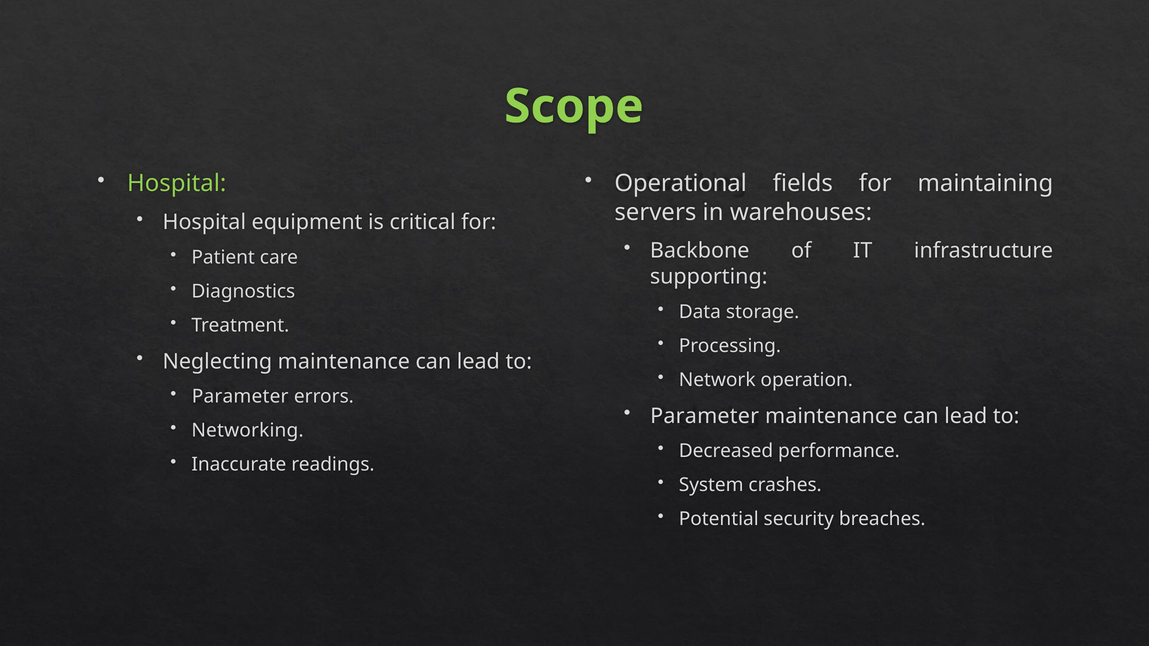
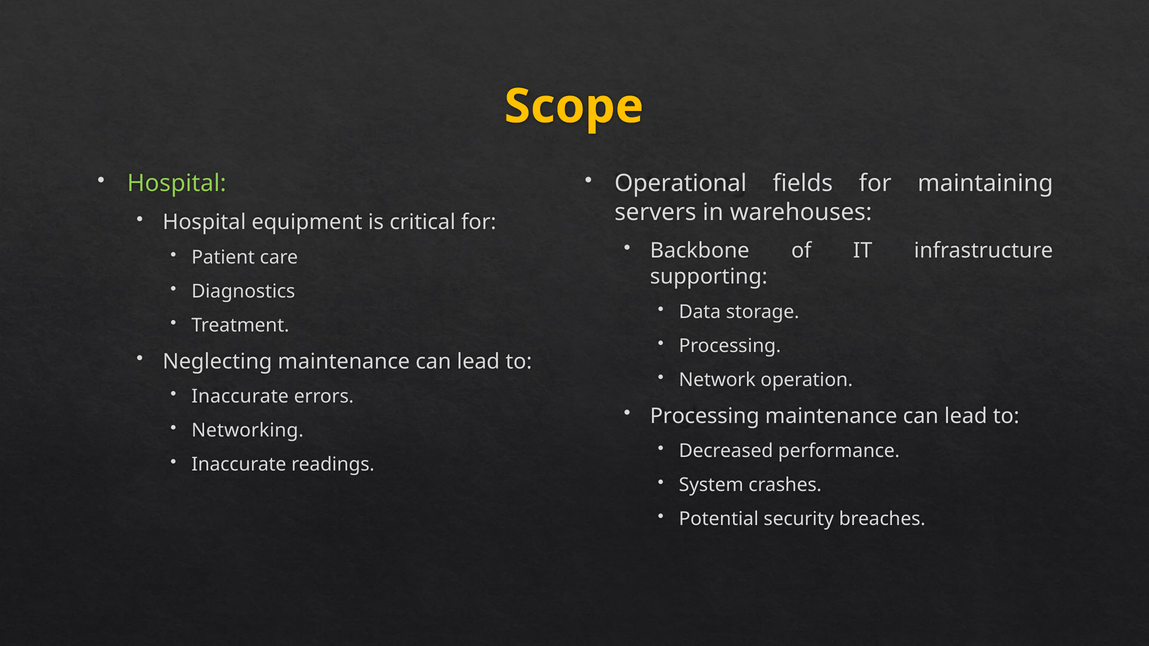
Scope colour: light green -> yellow
Parameter at (240, 397): Parameter -> Inaccurate
Parameter at (705, 416): Parameter -> Processing
